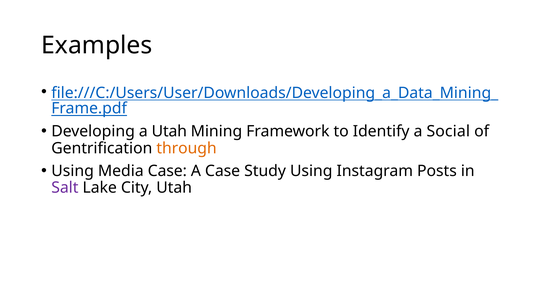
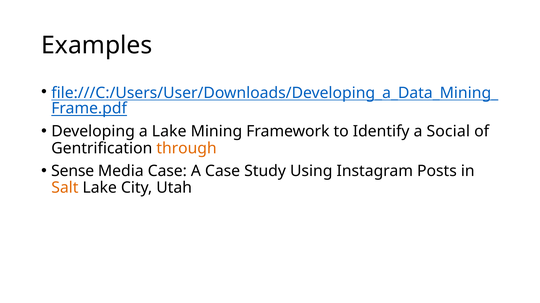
a Utah: Utah -> Lake
Using at (73, 171): Using -> Sense
Salt colour: purple -> orange
